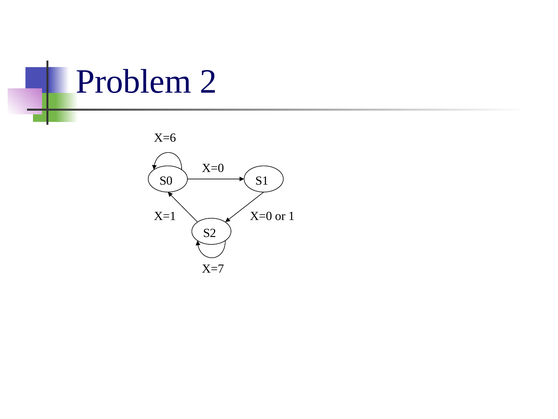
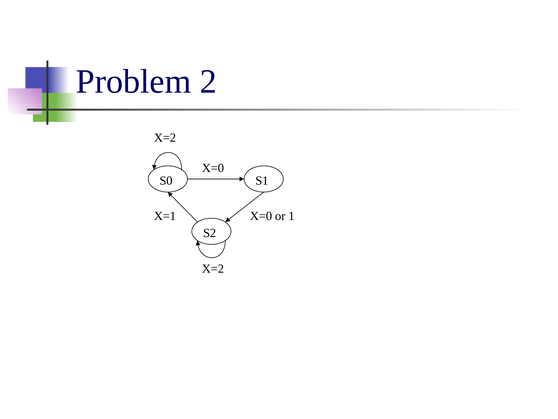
X=6 at (165, 137): X=6 -> X=2
X=7 at (213, 268): X=7 -> X=2
